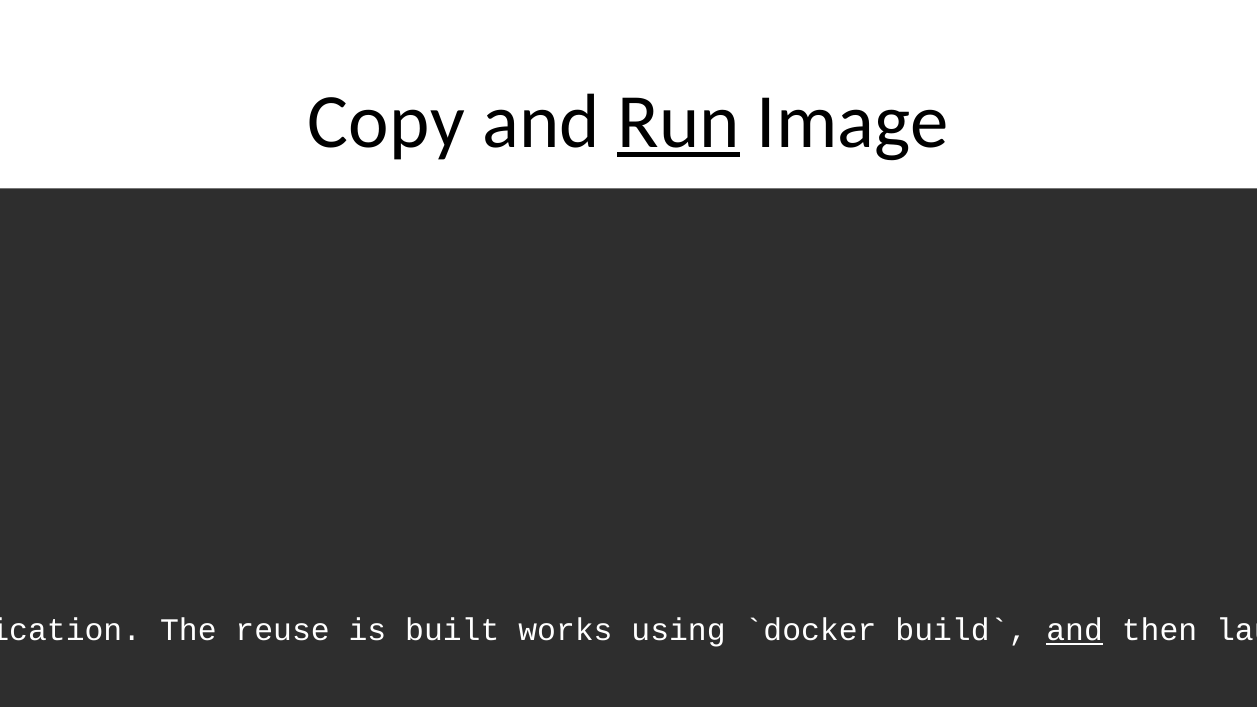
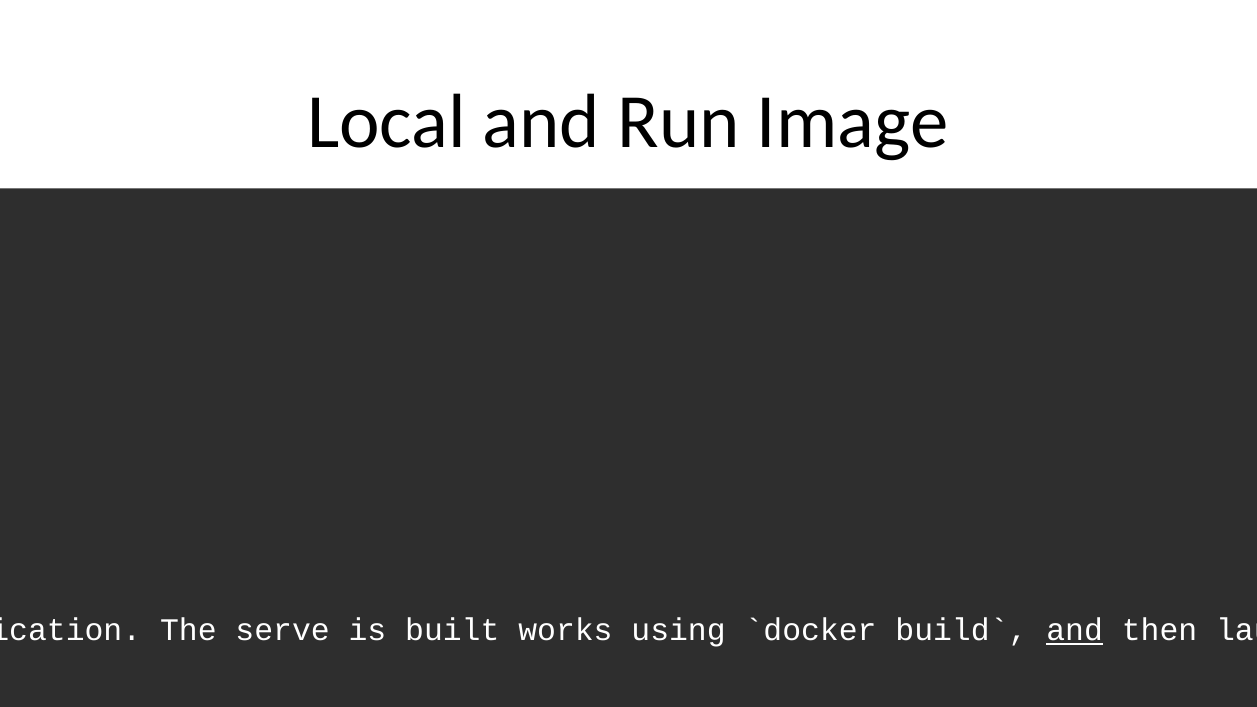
Copy: Copy -> Local
Run at (679, 122) underline: present -> none
reuse: reuse -> serve
